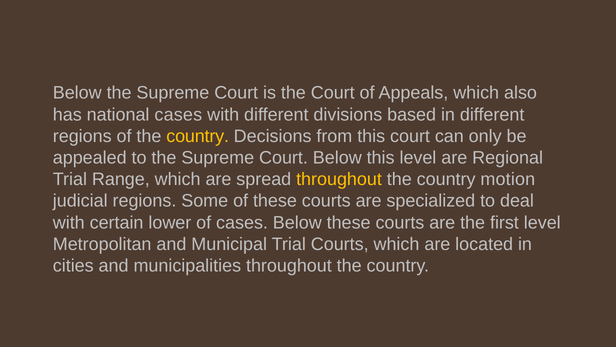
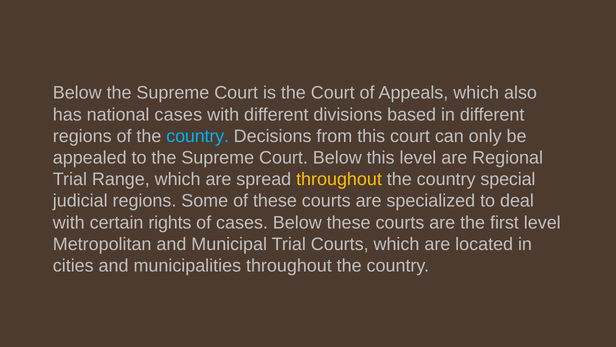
country at (198, 136) colour: yellow -> light blue
motion: motion -> special
lower: lower -> rights
